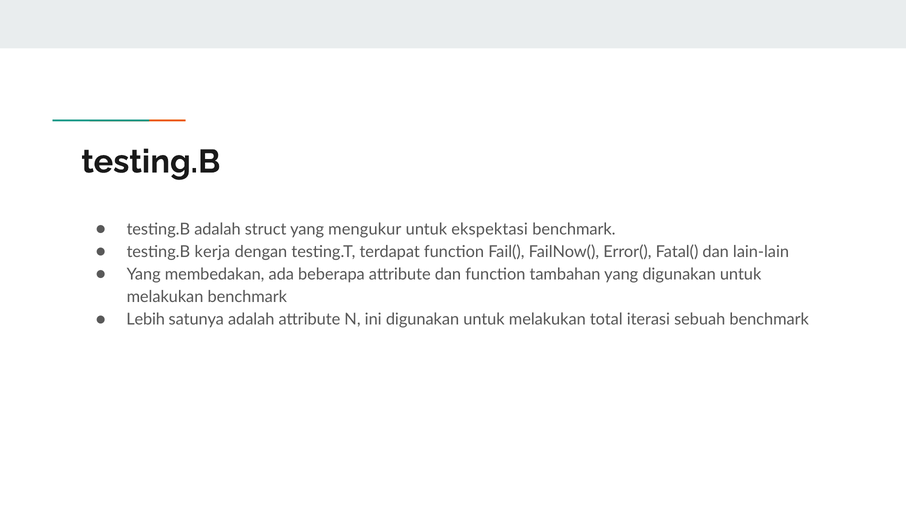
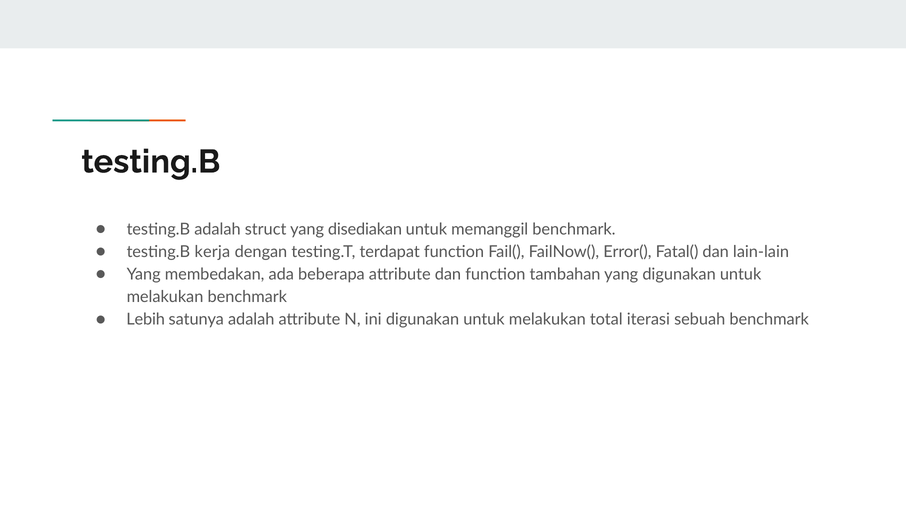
mengukur: mengukur -> disediakan
ekspektasi: ekspektasi -> memanggil
